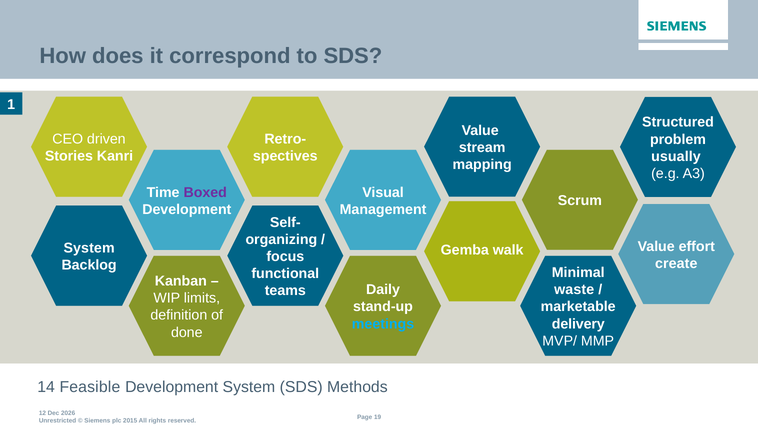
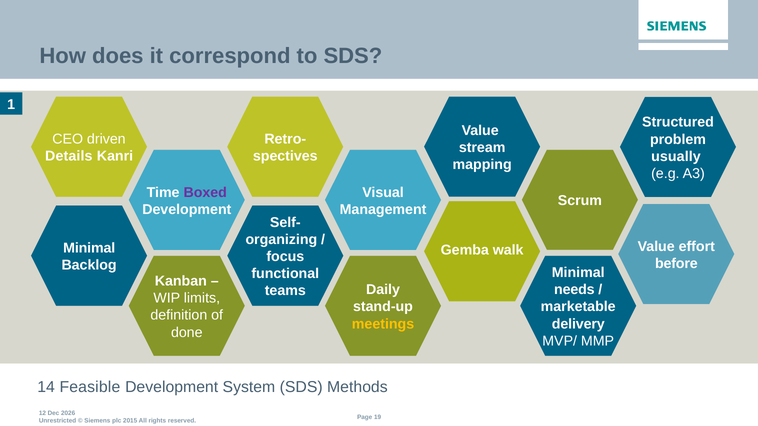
Stories: Stories -> Details
System at (89, 248): System -> Minimal
create: create -> before
waste: waste -> needs
meetings colour: light blue -> yellow
